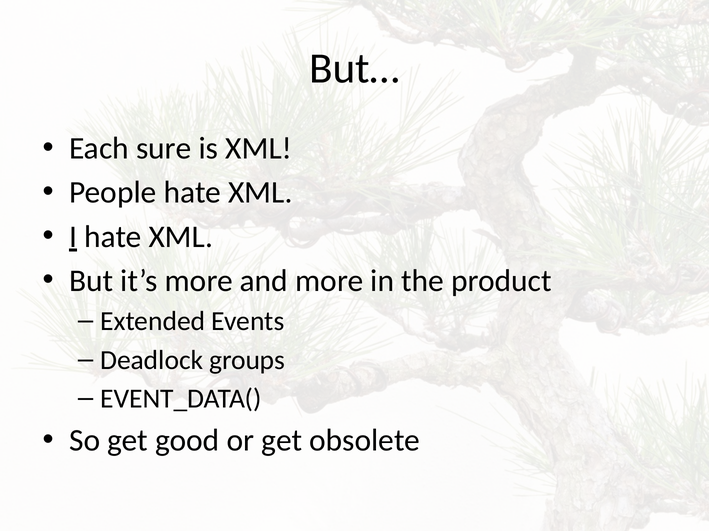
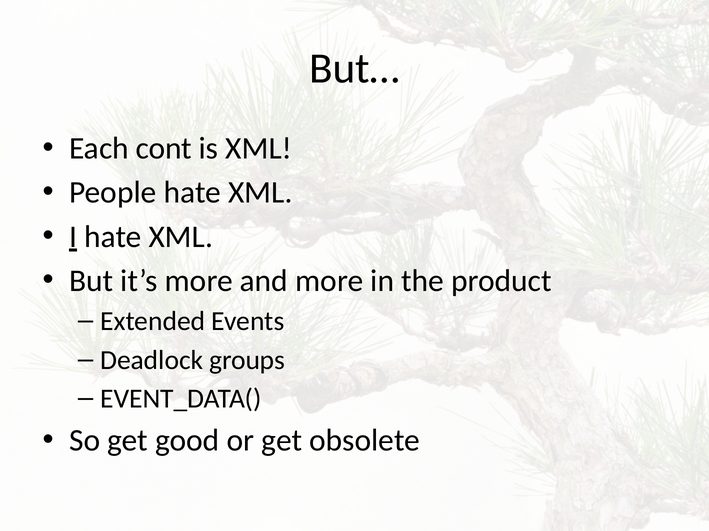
sure: sure -> cont
